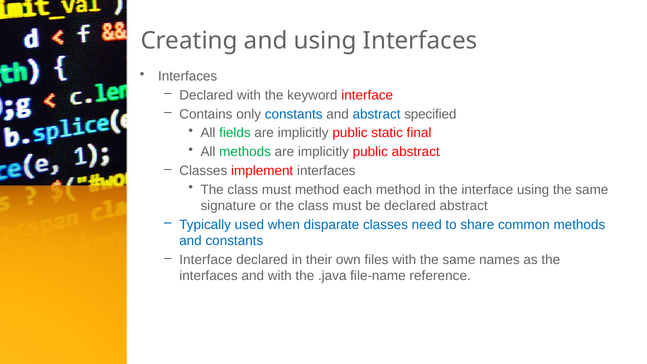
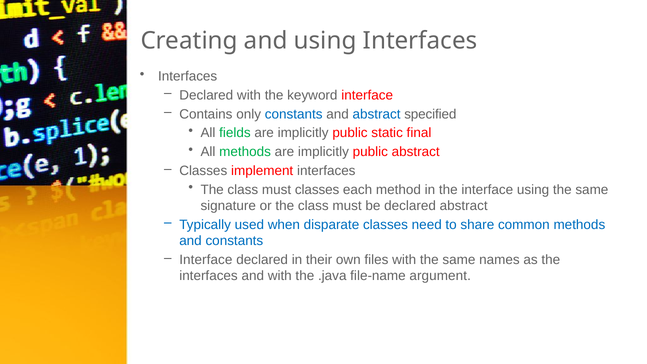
must method: method -> classes
reference: reference -> argument
